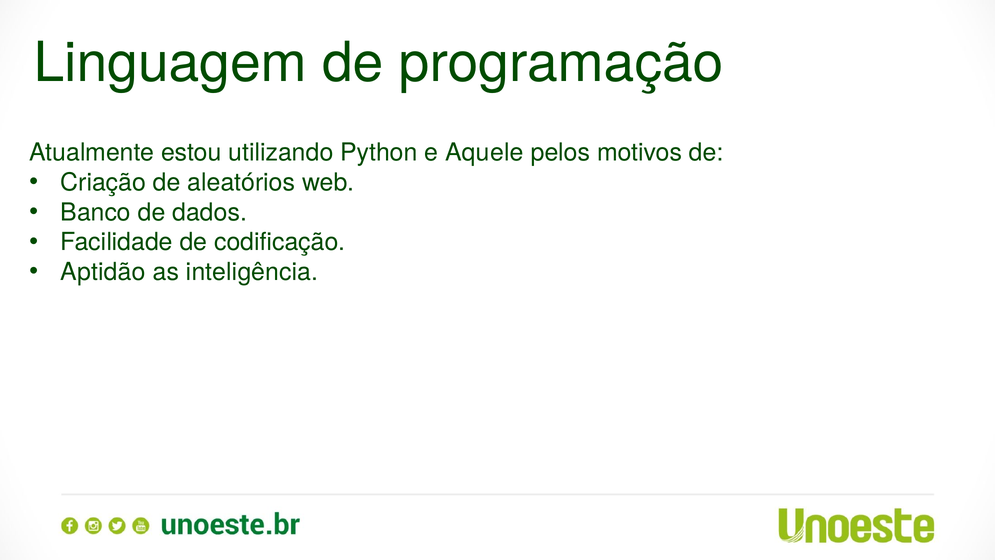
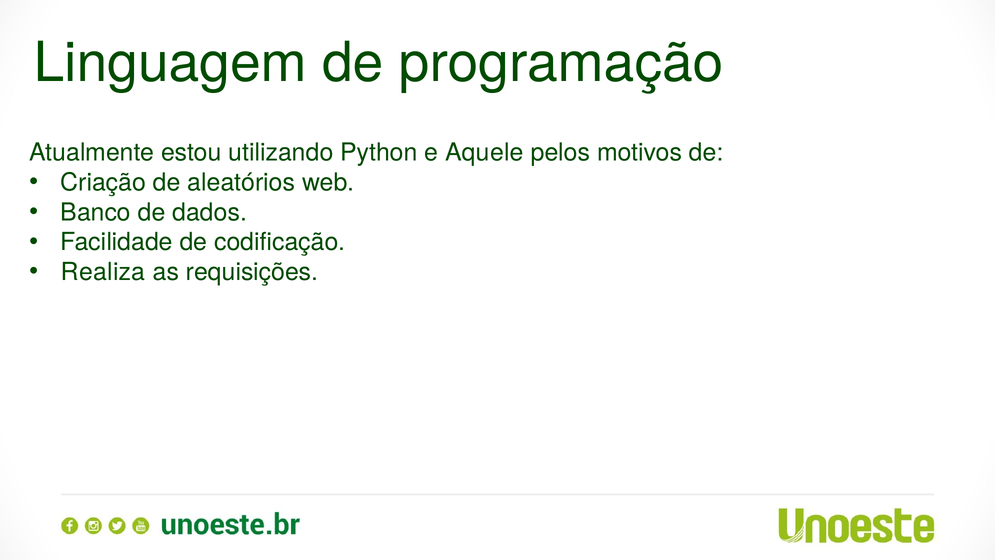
Aptidão: Aptidão -> Realiza
inteligência: inteligência -> requisições
